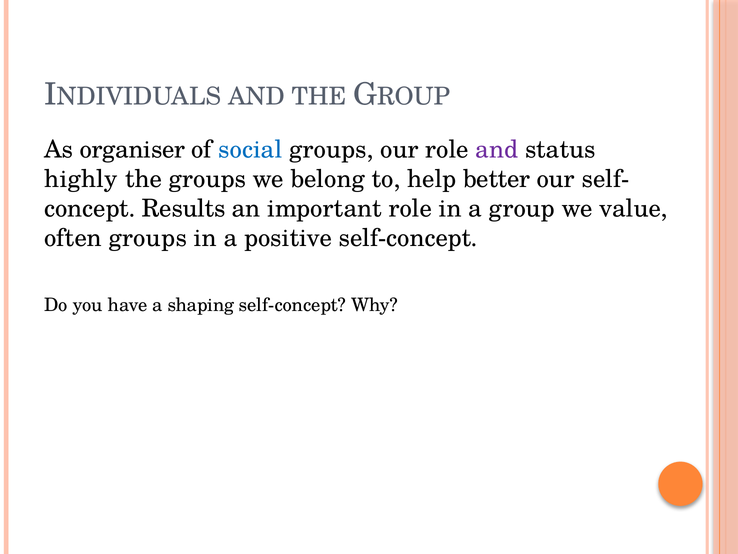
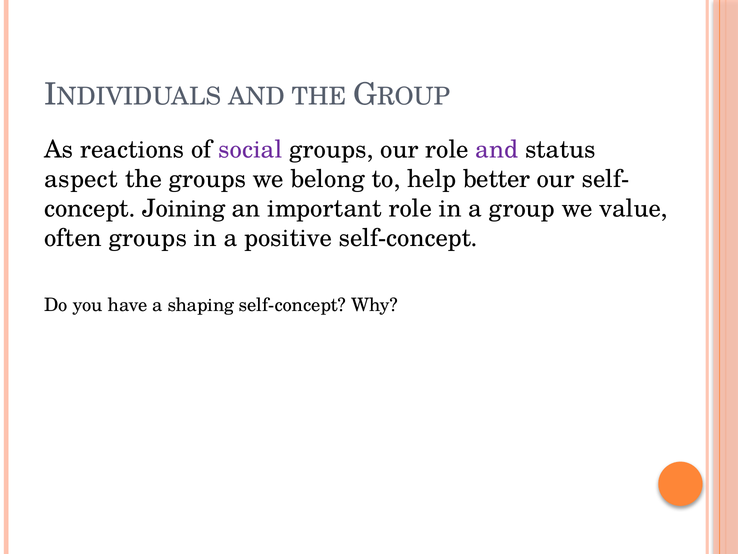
organiser: organiser -> reactions
social colour: blue -> purple
highly: highly -> aspect
Results: Results -> Joining
